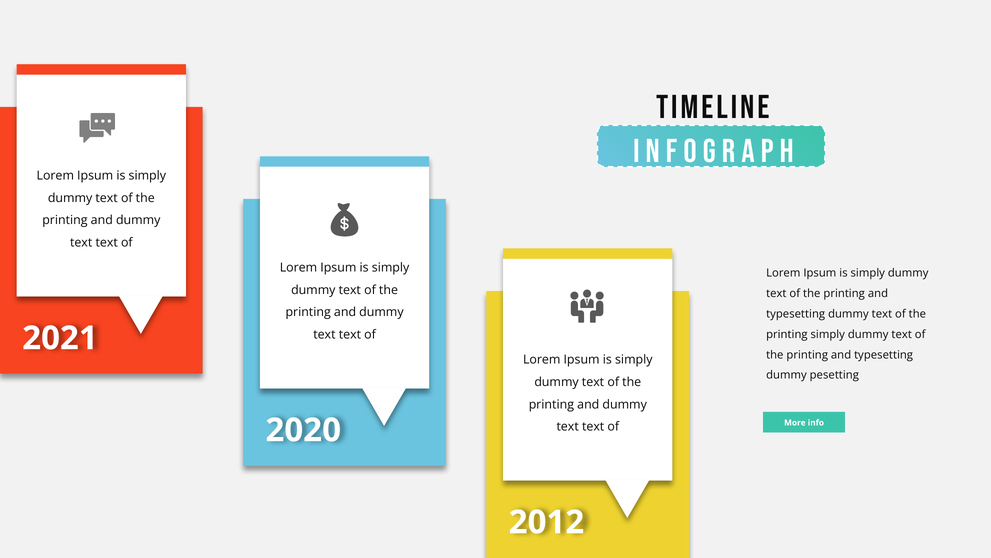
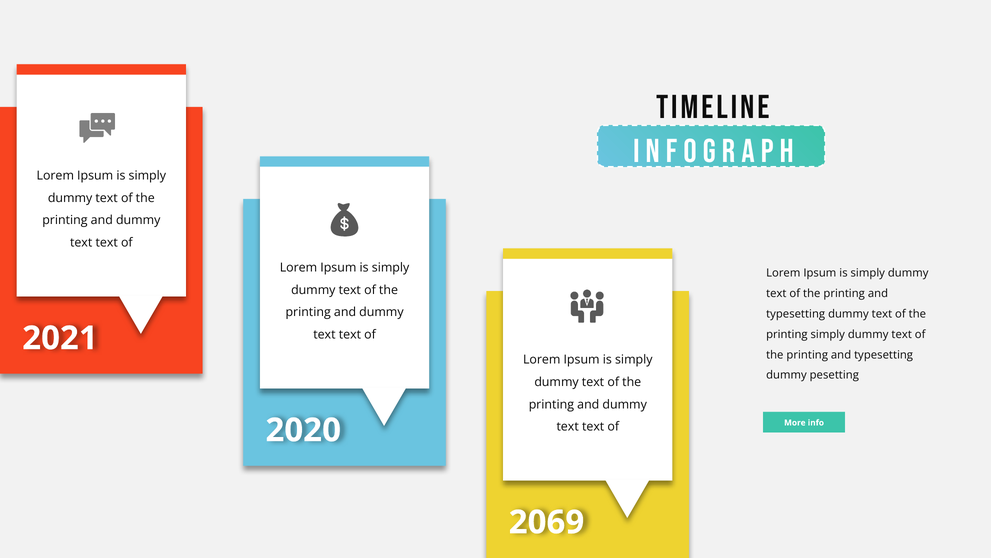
2012: 2012 -> 2069
